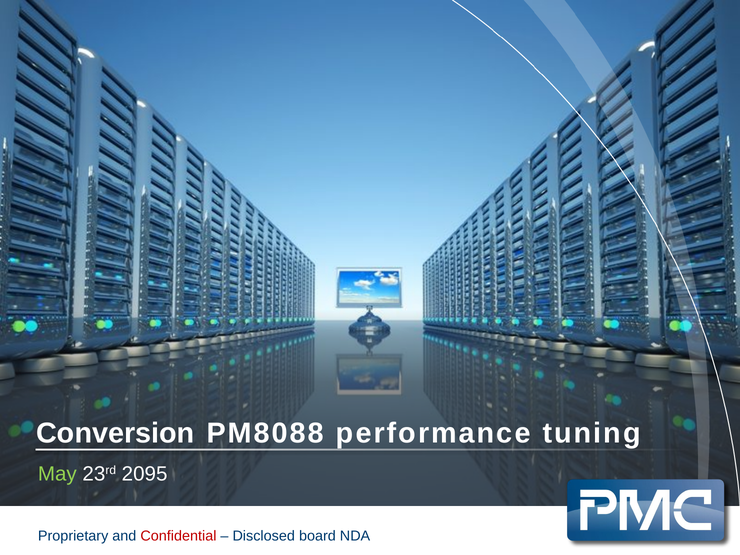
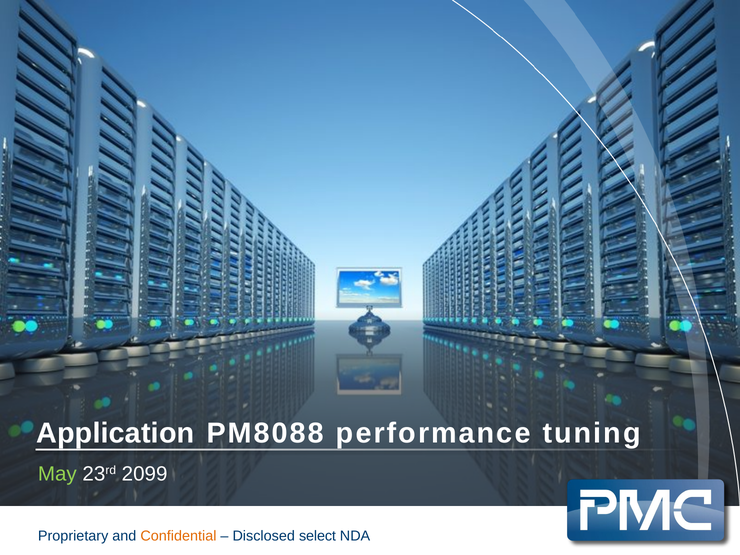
Conversion: Conversion -> Application
2095: 2095 -> 2099
Confidential at (178, 536) colour: red -> orange
board: board -> select
